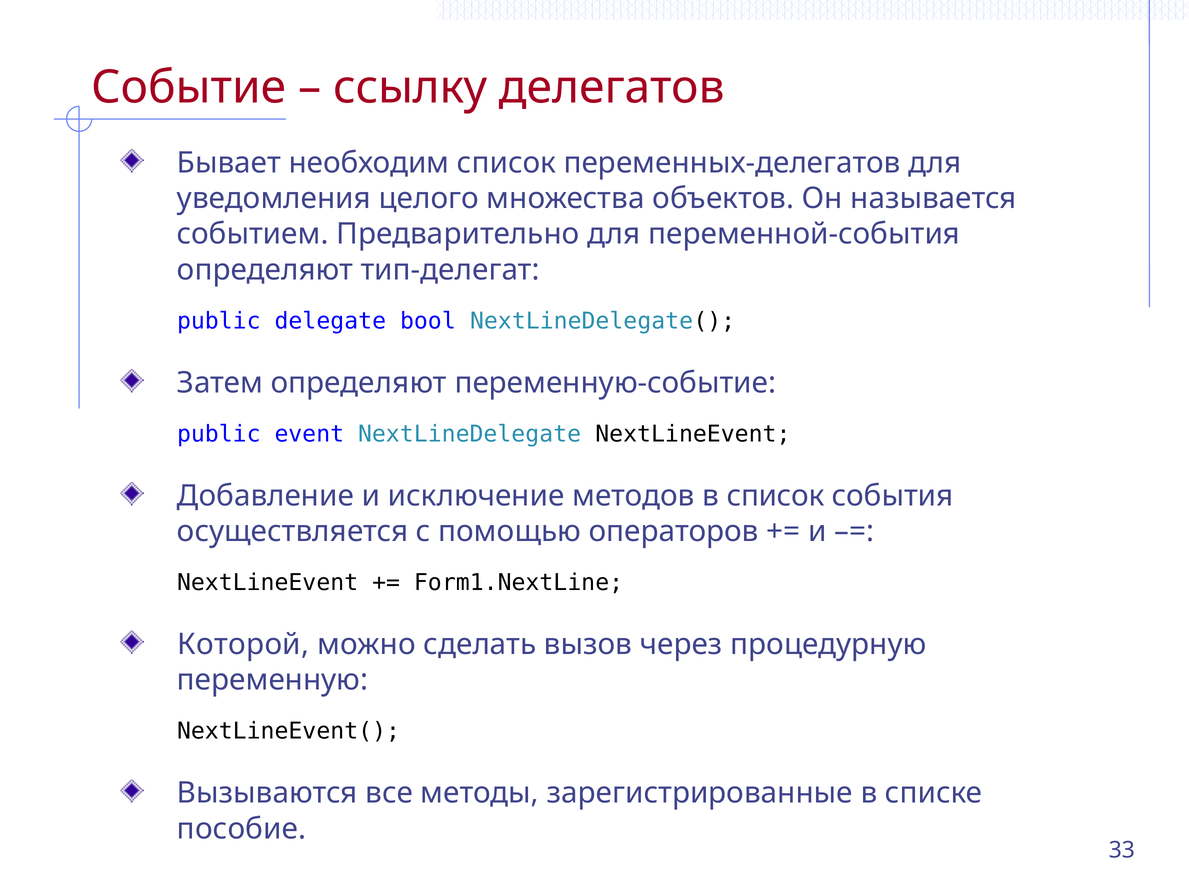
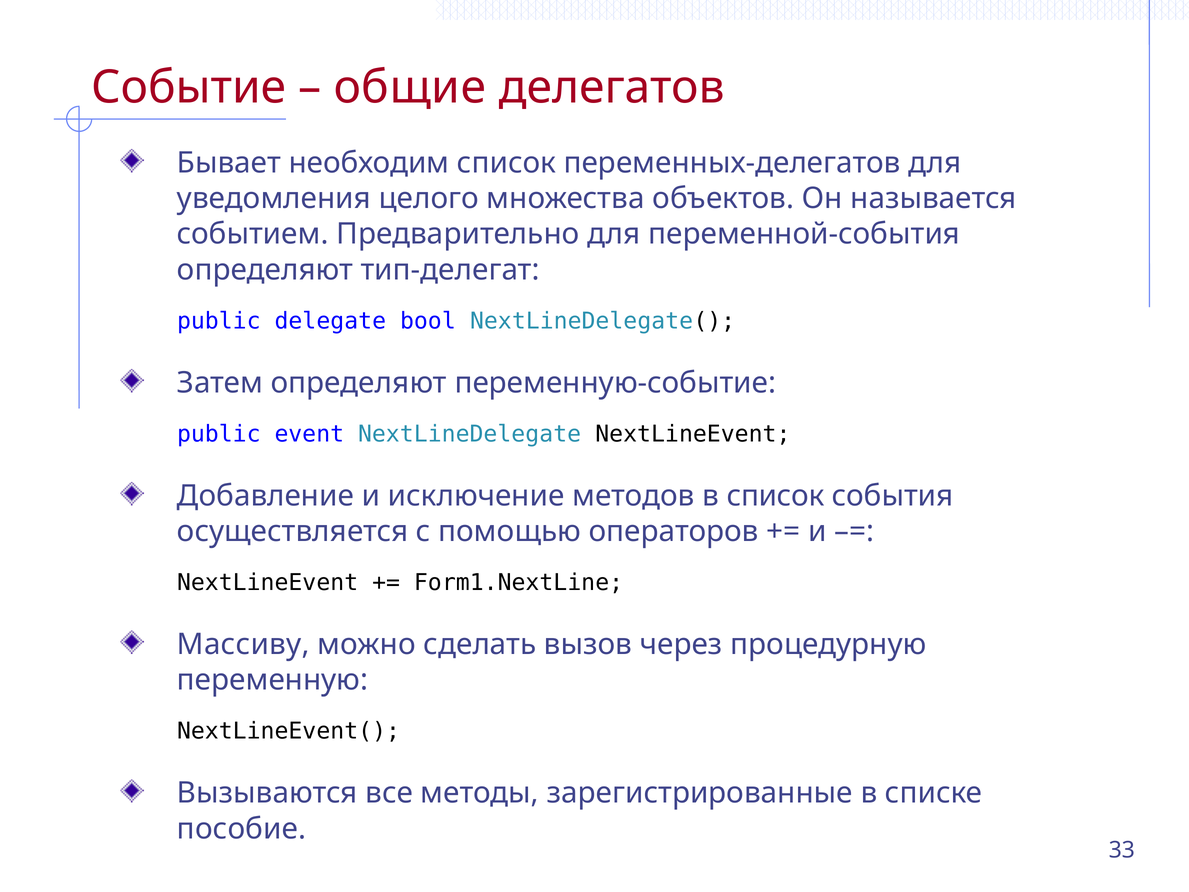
ссылку: ссылку -> общие
Которой: Которой -> Массиву
